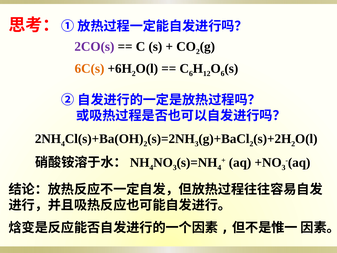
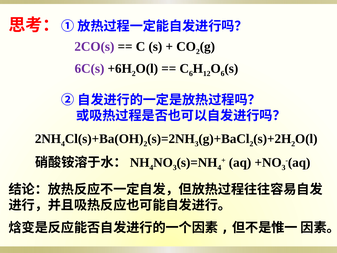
6C(s colour: orange -> purple
